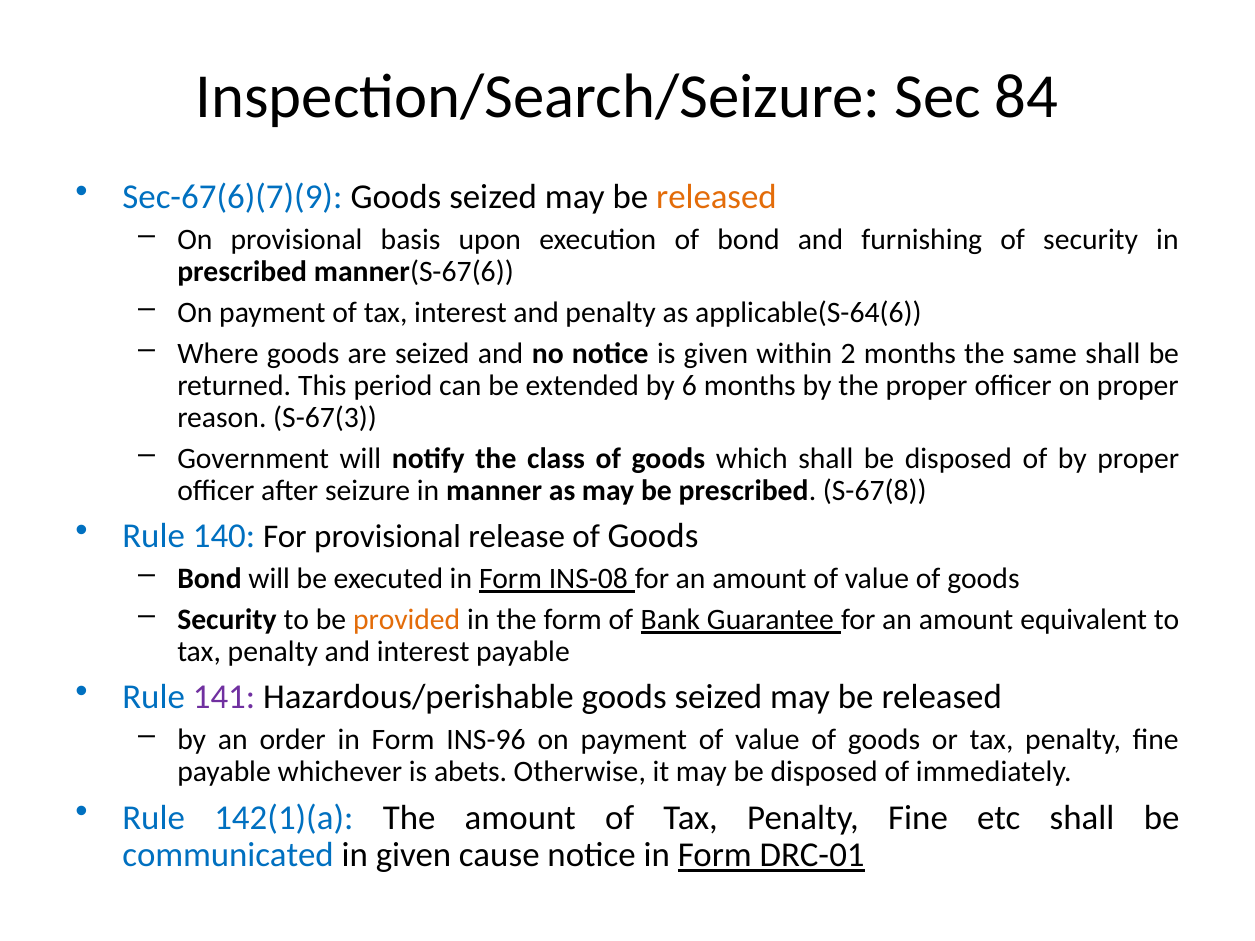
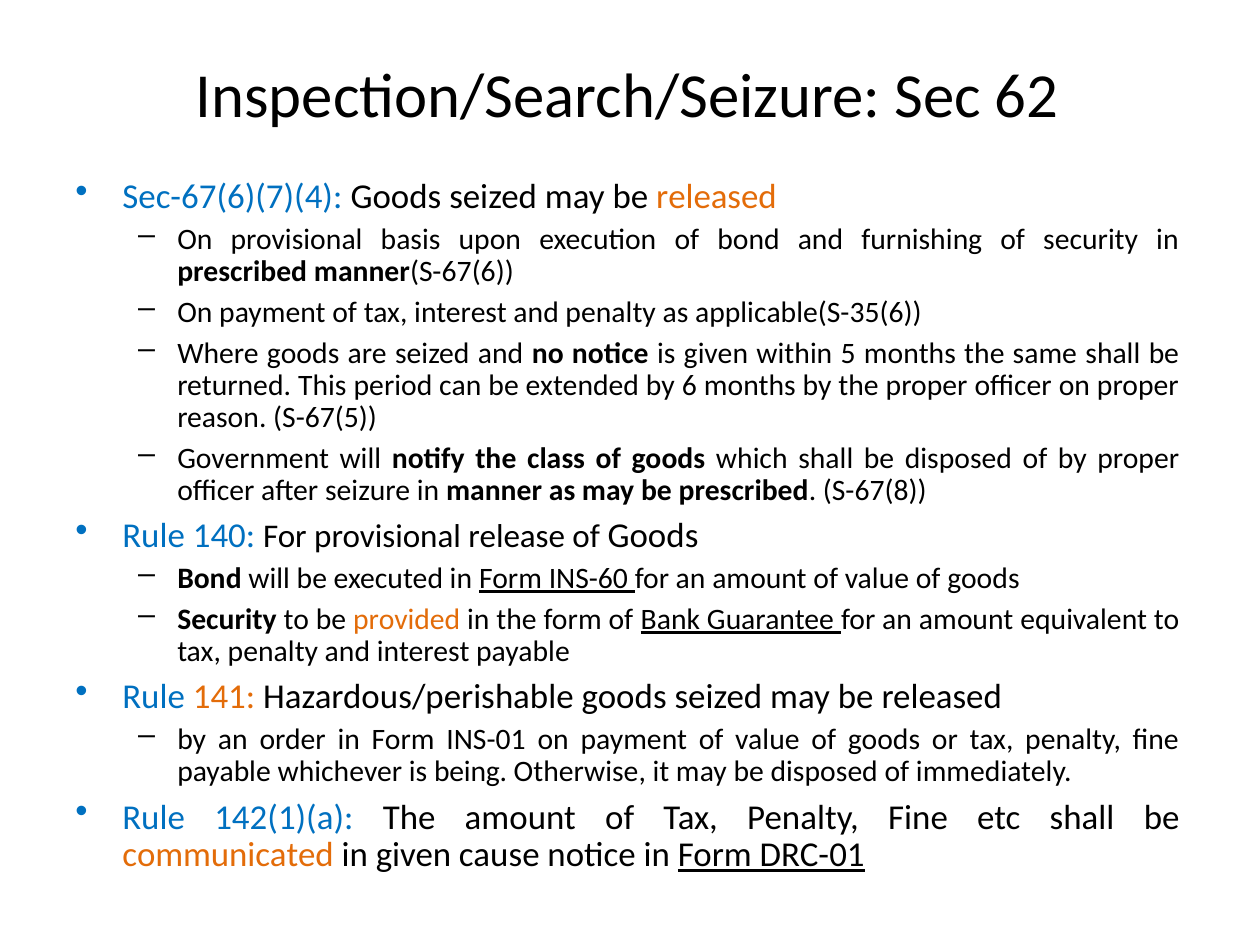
84: 84 -> 62
Sec-67(6)(7)(9: Sec-67(6)(7)(9 -> Sec-67(6)(7)(4
applicable(S-64(6: applicable(S-64(6 -> applicable(S-35(6
2: 2 -> 5
S-67(3: S-67(3 -> S-67(5
INS-08: INS-08 -> INS-60
141 colour: purple -> orange
INS-96: INS-96 -> INS-01
abets: abets -> being
communicated colour: blue -> orange
